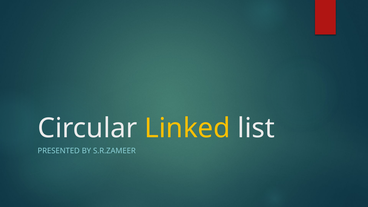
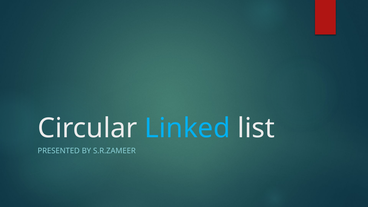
Linked colour: yellow -> light blue
